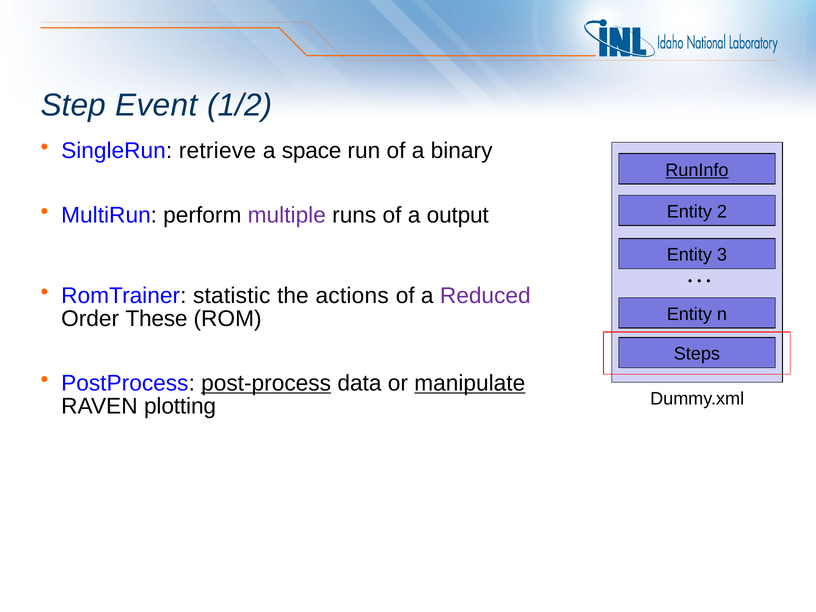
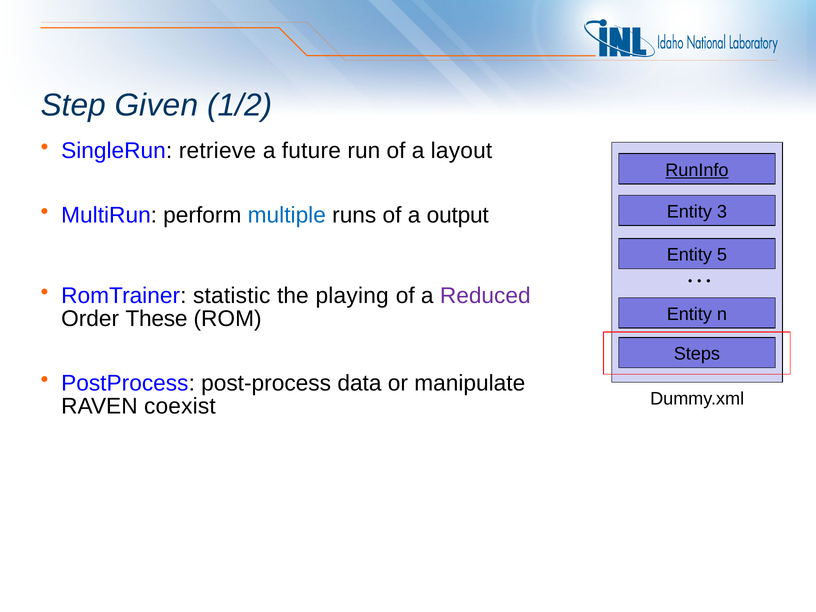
Event: Event -> Given
space: space -> future
binary: binary -> layout
multiple colour: purple -> blue
2: 2 -> 3
3: 3 -> 5
actions: actions -> playing
post-process underline: present -> none
manipulate underline: present -> none
plotting: plotting -> coexist
